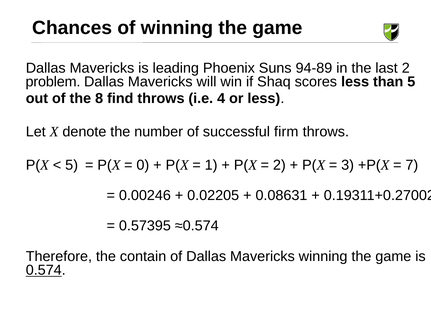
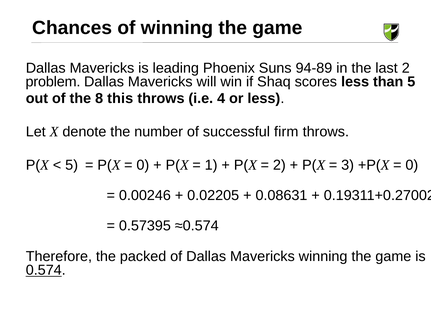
find: find -> this
7 at (412, 165): 7 -> 0
contain: contain -> packed
